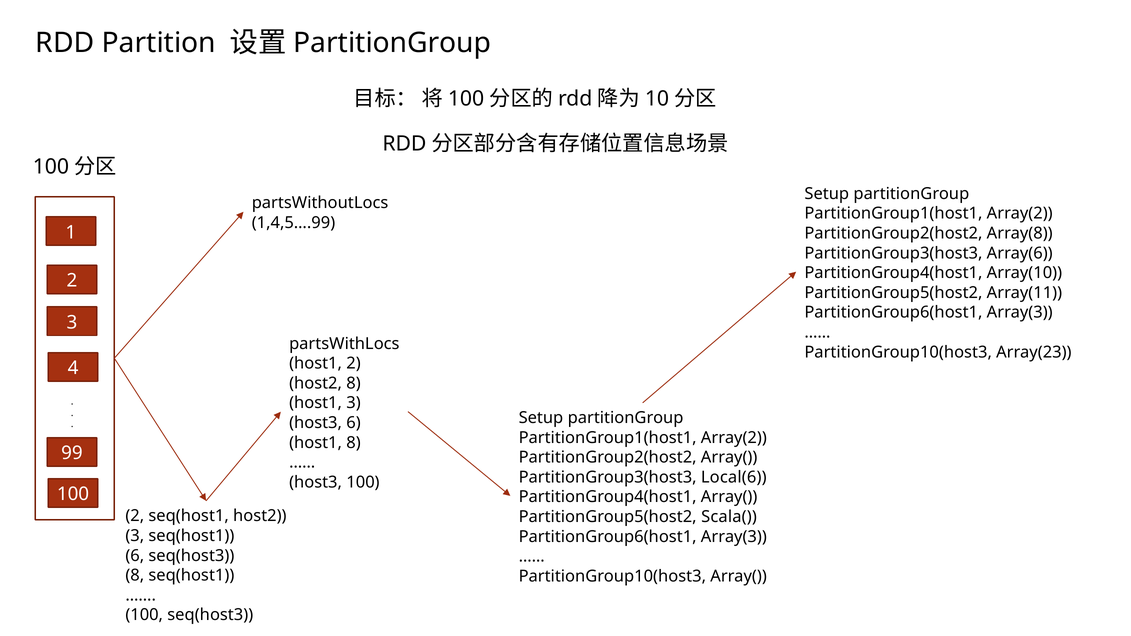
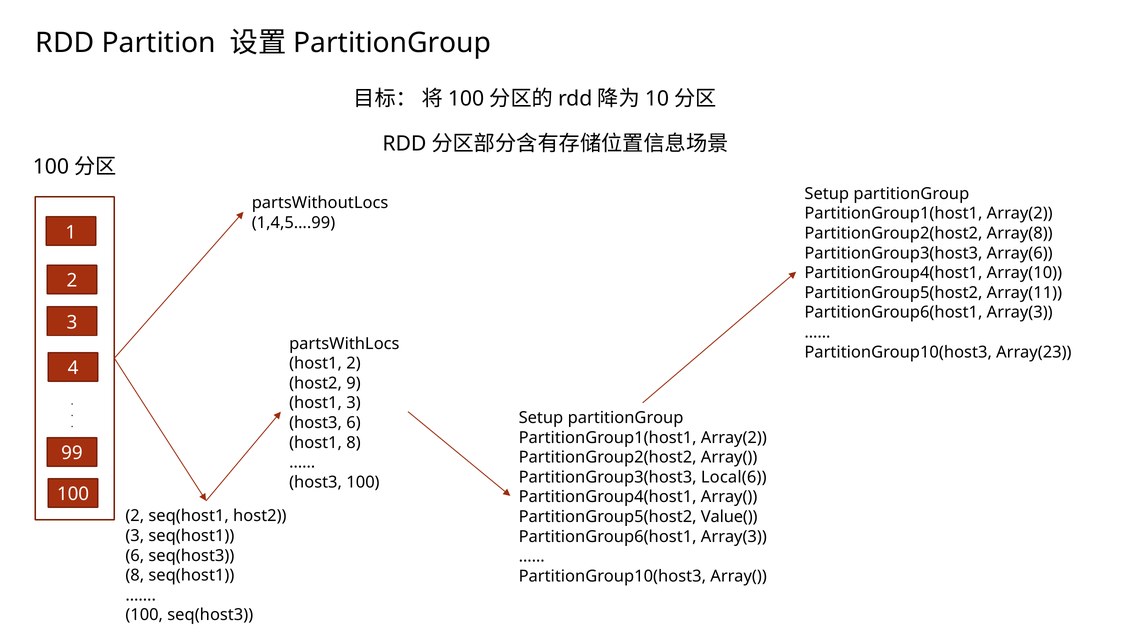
host2 8: 8 -> 9
Scala(: Scala( -> Value(
